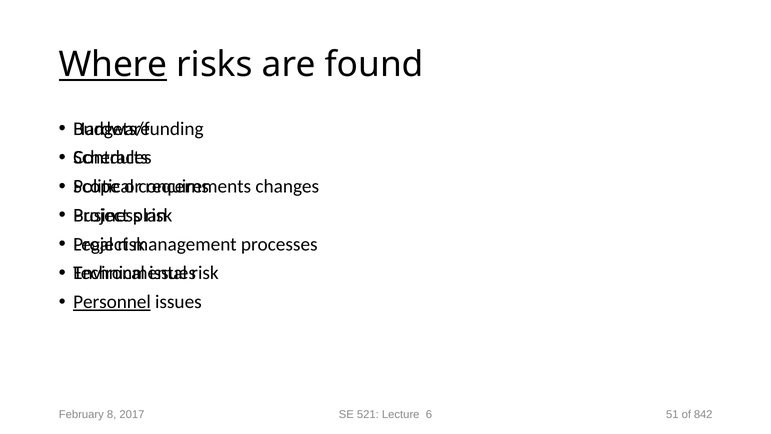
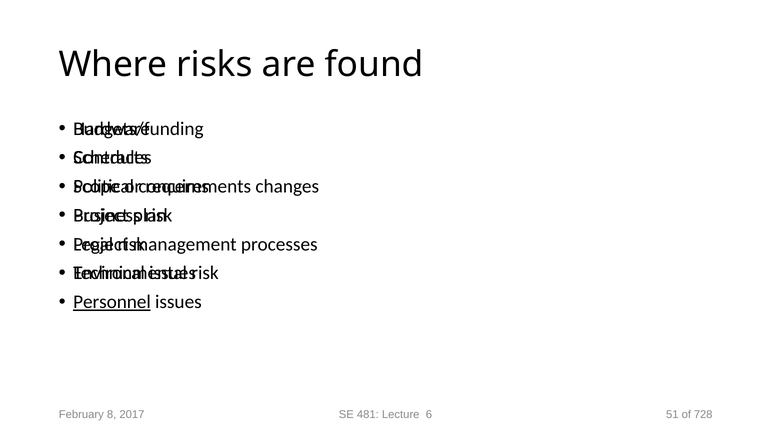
Where underline: present -> none
521: 521 -> 481
842: 842 -> 728
